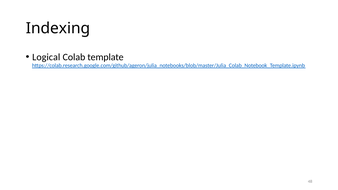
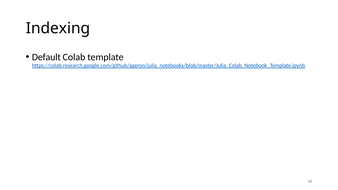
Logical: Logical -> Default
